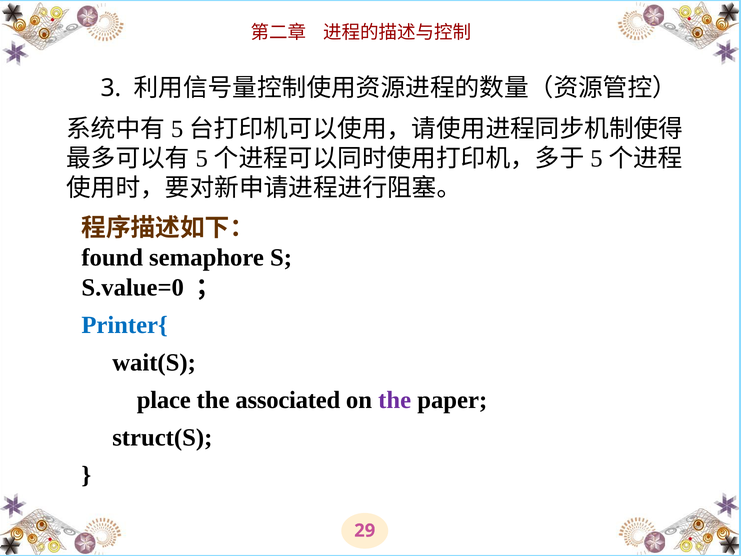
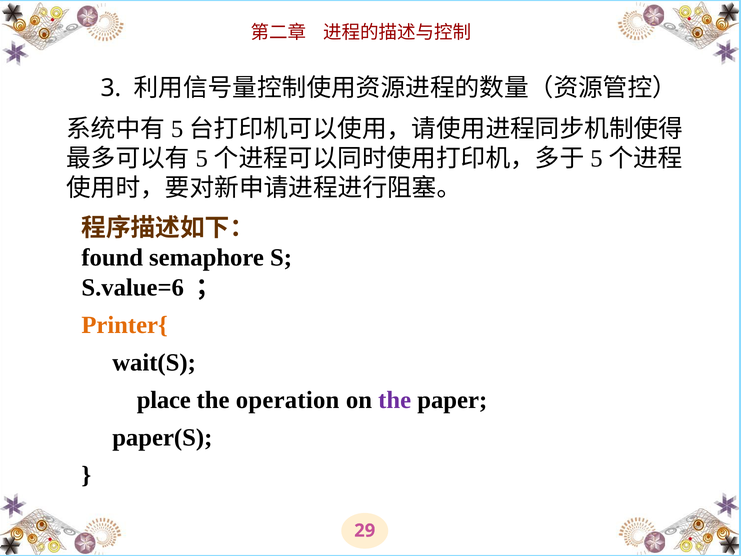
S.value=0: S.value=0 -> S.value=6
Printer{ colour: blue -> orange
associated: associated -> operation
struct(S: struct(S -> paper(S
